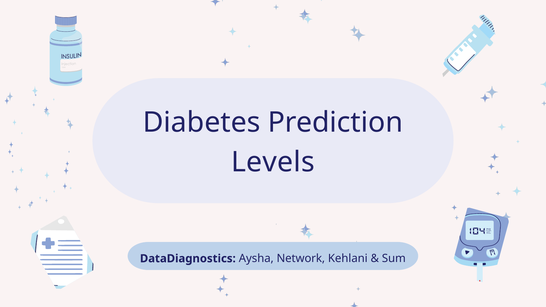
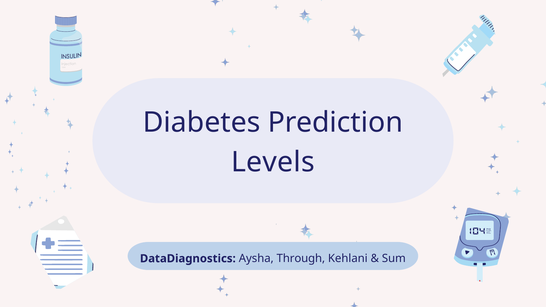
Network: Network -> Through
